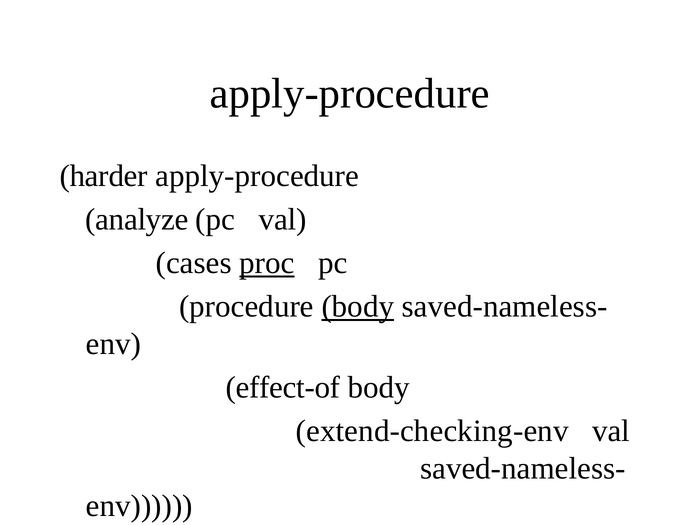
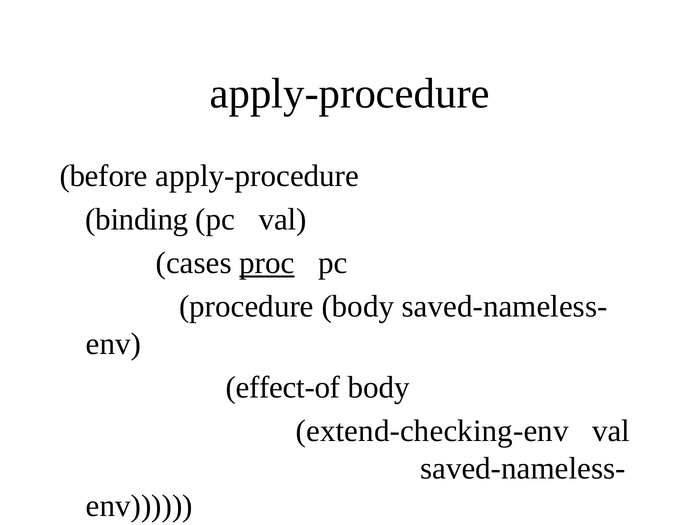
harder: harder -> before
analyze: analyze -> binding
body at (358, 307) underline: present -> none
